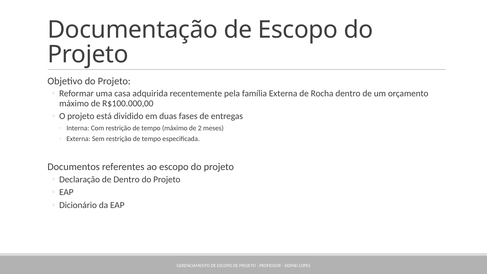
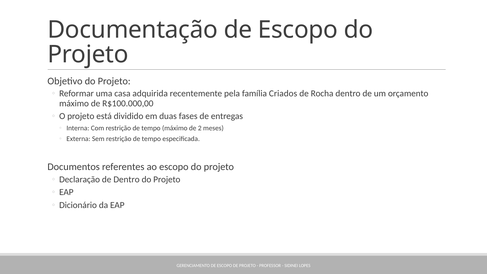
família Externa: Externa -> Criados
